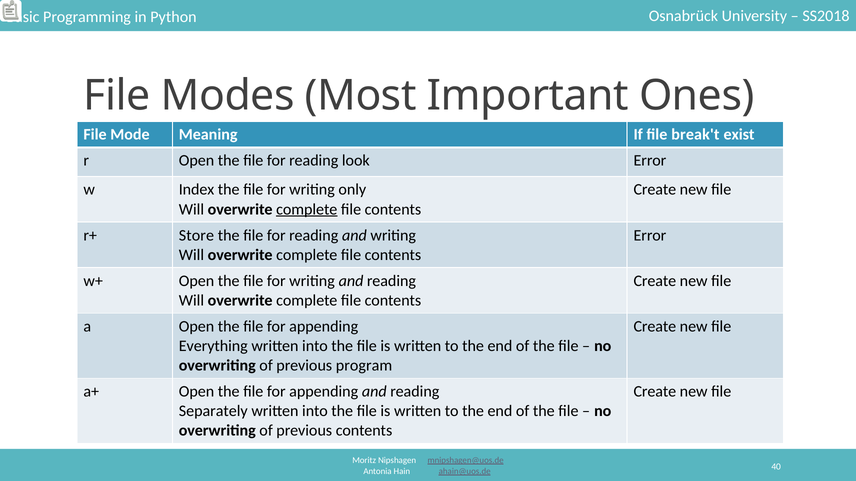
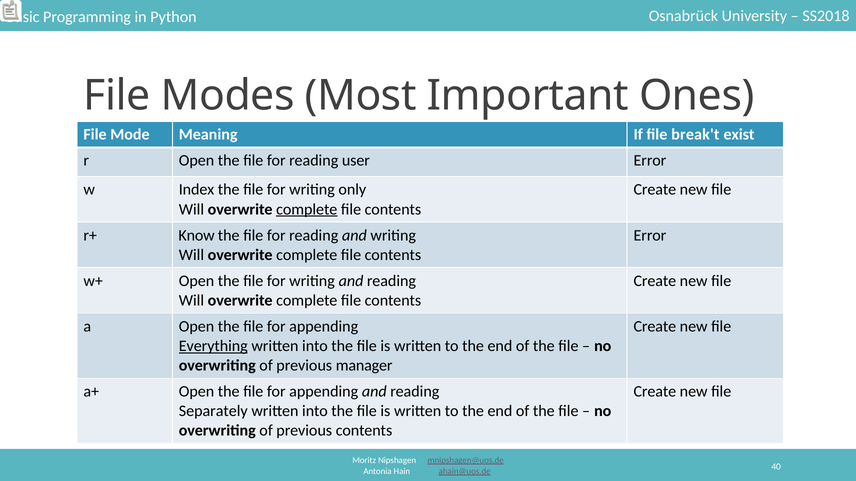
look: look -> user
Store: Store -> Know
Everything underline: none -> present
program: program -> manager
